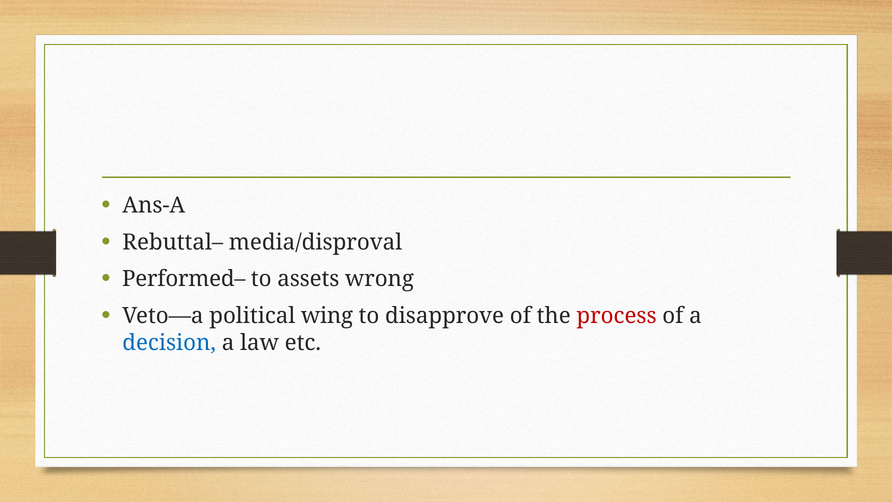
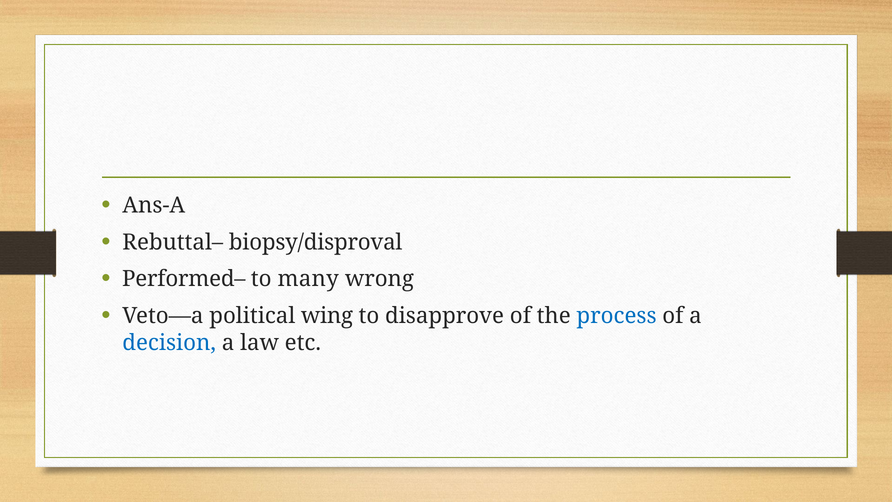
media/disproval: media/disproval -> biopsy/disproval
assets: assets -> many
process colour: red -> blue
